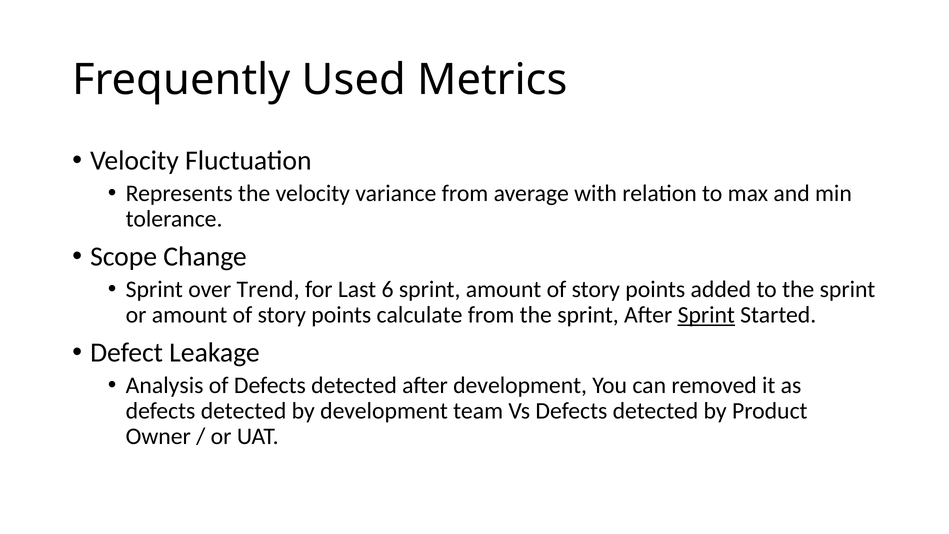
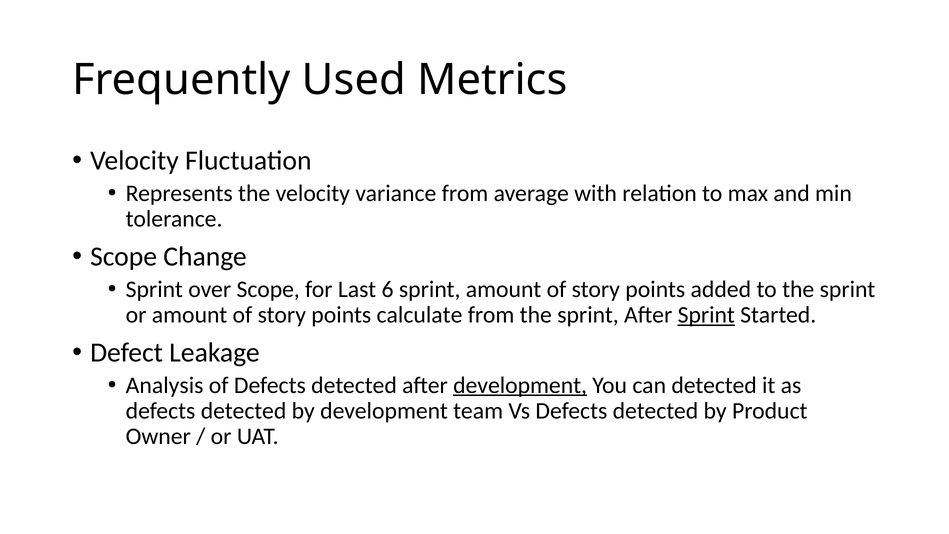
over Trend: Trend -> Scope
development at (520, 385) underline: none -> present
can removed: removed -> detected
